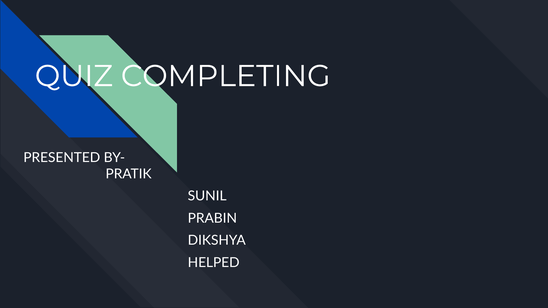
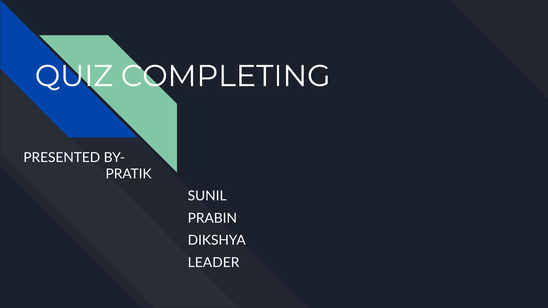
HELPED: HELPED -> LEADER
